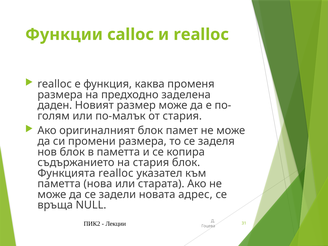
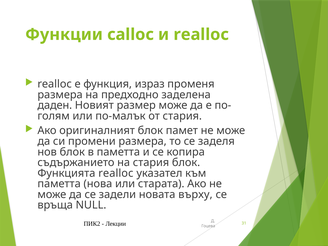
каква: каква -> израз
адрес: адрес -> върху
